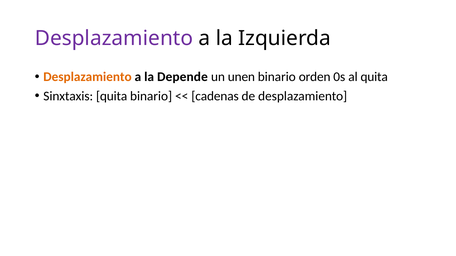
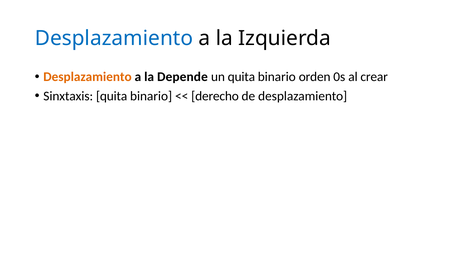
Desplazamiento at (114, 38) colour: purple -> blue
un unen: unen -> quita
al quita: quita -> crear
cadenas: cadenas -> derecho
